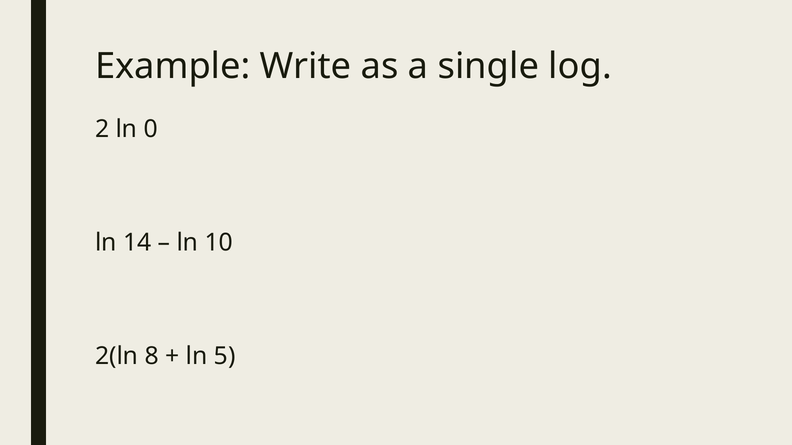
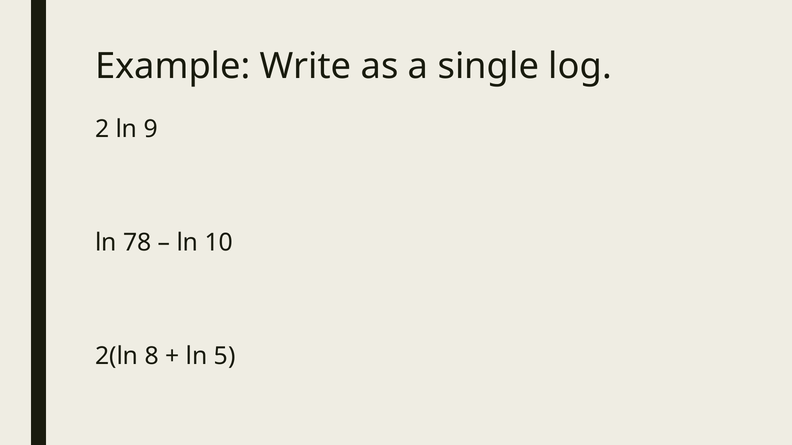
0: 0 -> 9
14: 14 -> 78
